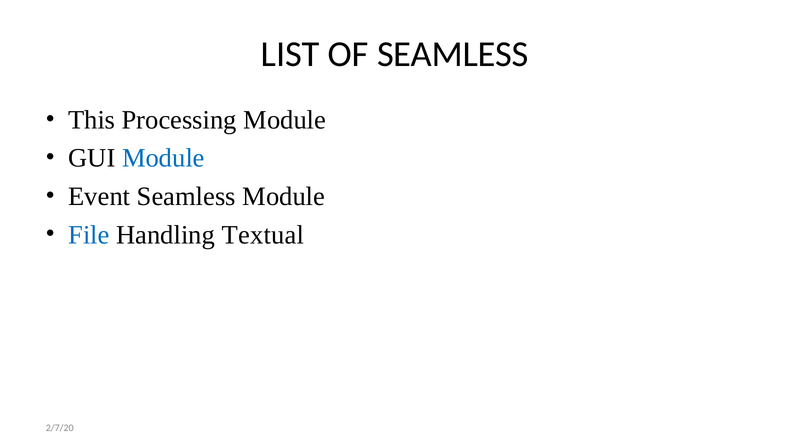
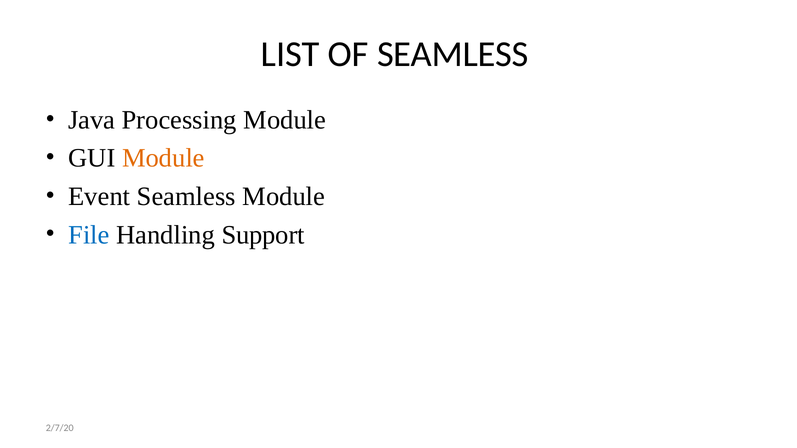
This: This -> Java
Module at (163, 158) colour: blue -> orange
Textual: Textual -> Support
